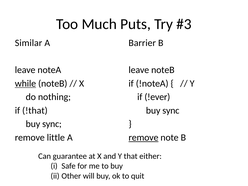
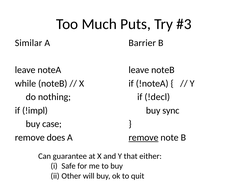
while underline: present -> none
!ever: !ever -> !decl
!that: !that -> !impl
sync at (52, 124): sync -> case
little: little -> does
